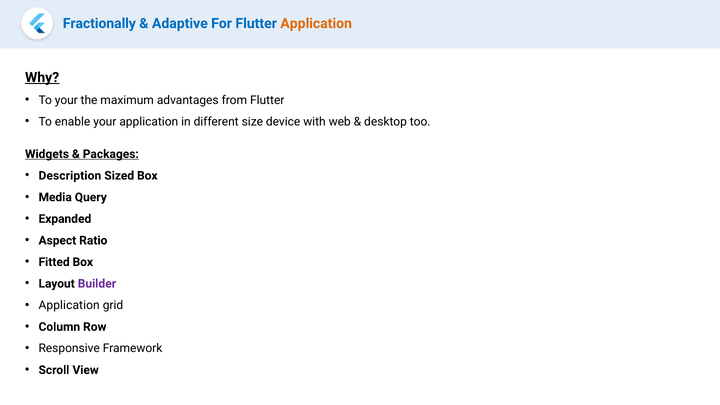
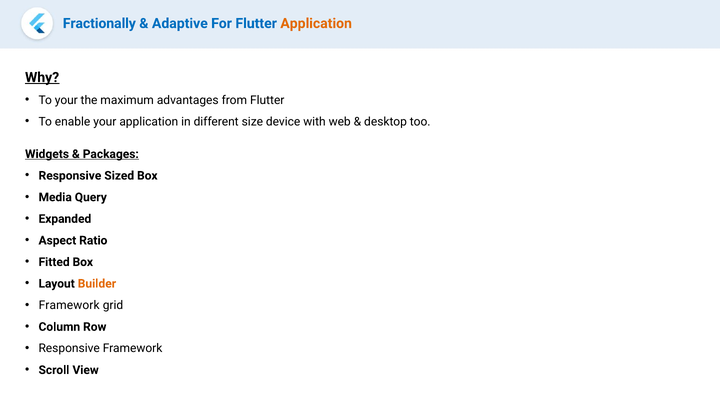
Description at (70, 176): Description -> Responsive
Builder colour: purple -> orange
Application at (69, 305): Application -> Framework
